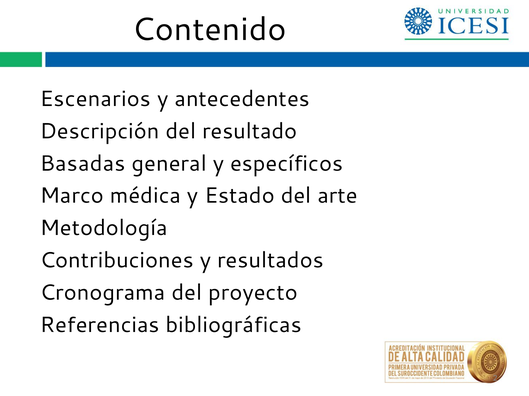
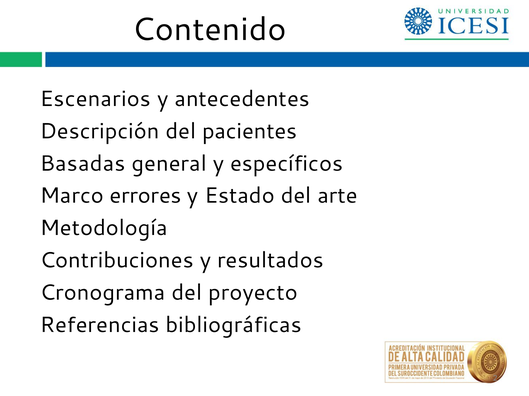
resultado: resultado -> pacientes
médica: médica -> errores
